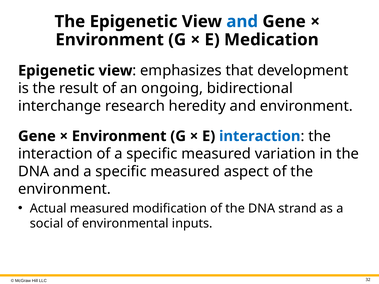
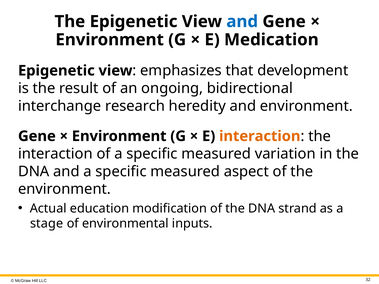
interaction at (260, 136) colour: blue -> orange
Actual measured: measured -> education
social: social -> stage
